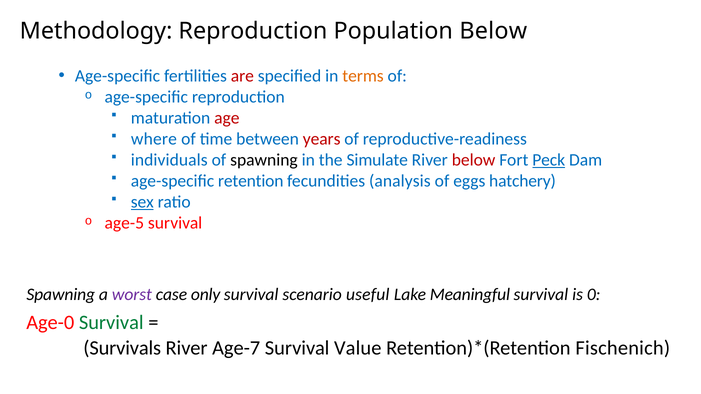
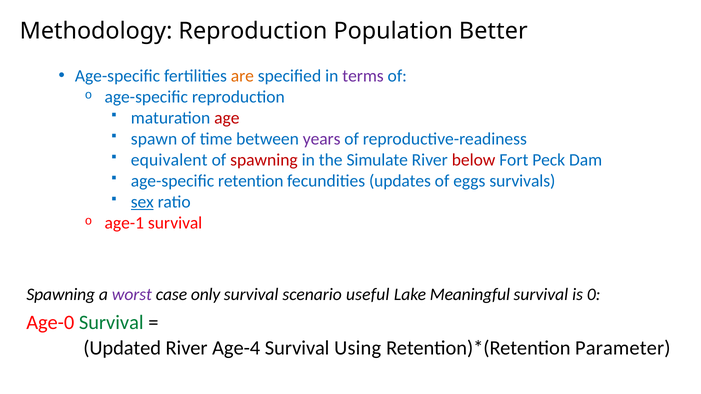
Population Below: Below -> Better
are colour: red -> orange
terms colour: orange -> purple
where: where -> spawn
years colour: red -> purple
individuals: individuals -> equivalent
spawning at (264, 160) colour: black -> red
Peck underline: present -> none
analysis: analysis -> updates
hatchery: hatchery -> survivals
age-5: age-5 -> age-1
Survivals: Survivals -> Updated
Age-7: Age-7 -> Age-4
Value: Value -> Using
Fischenich: Fischenich -> Parameter
